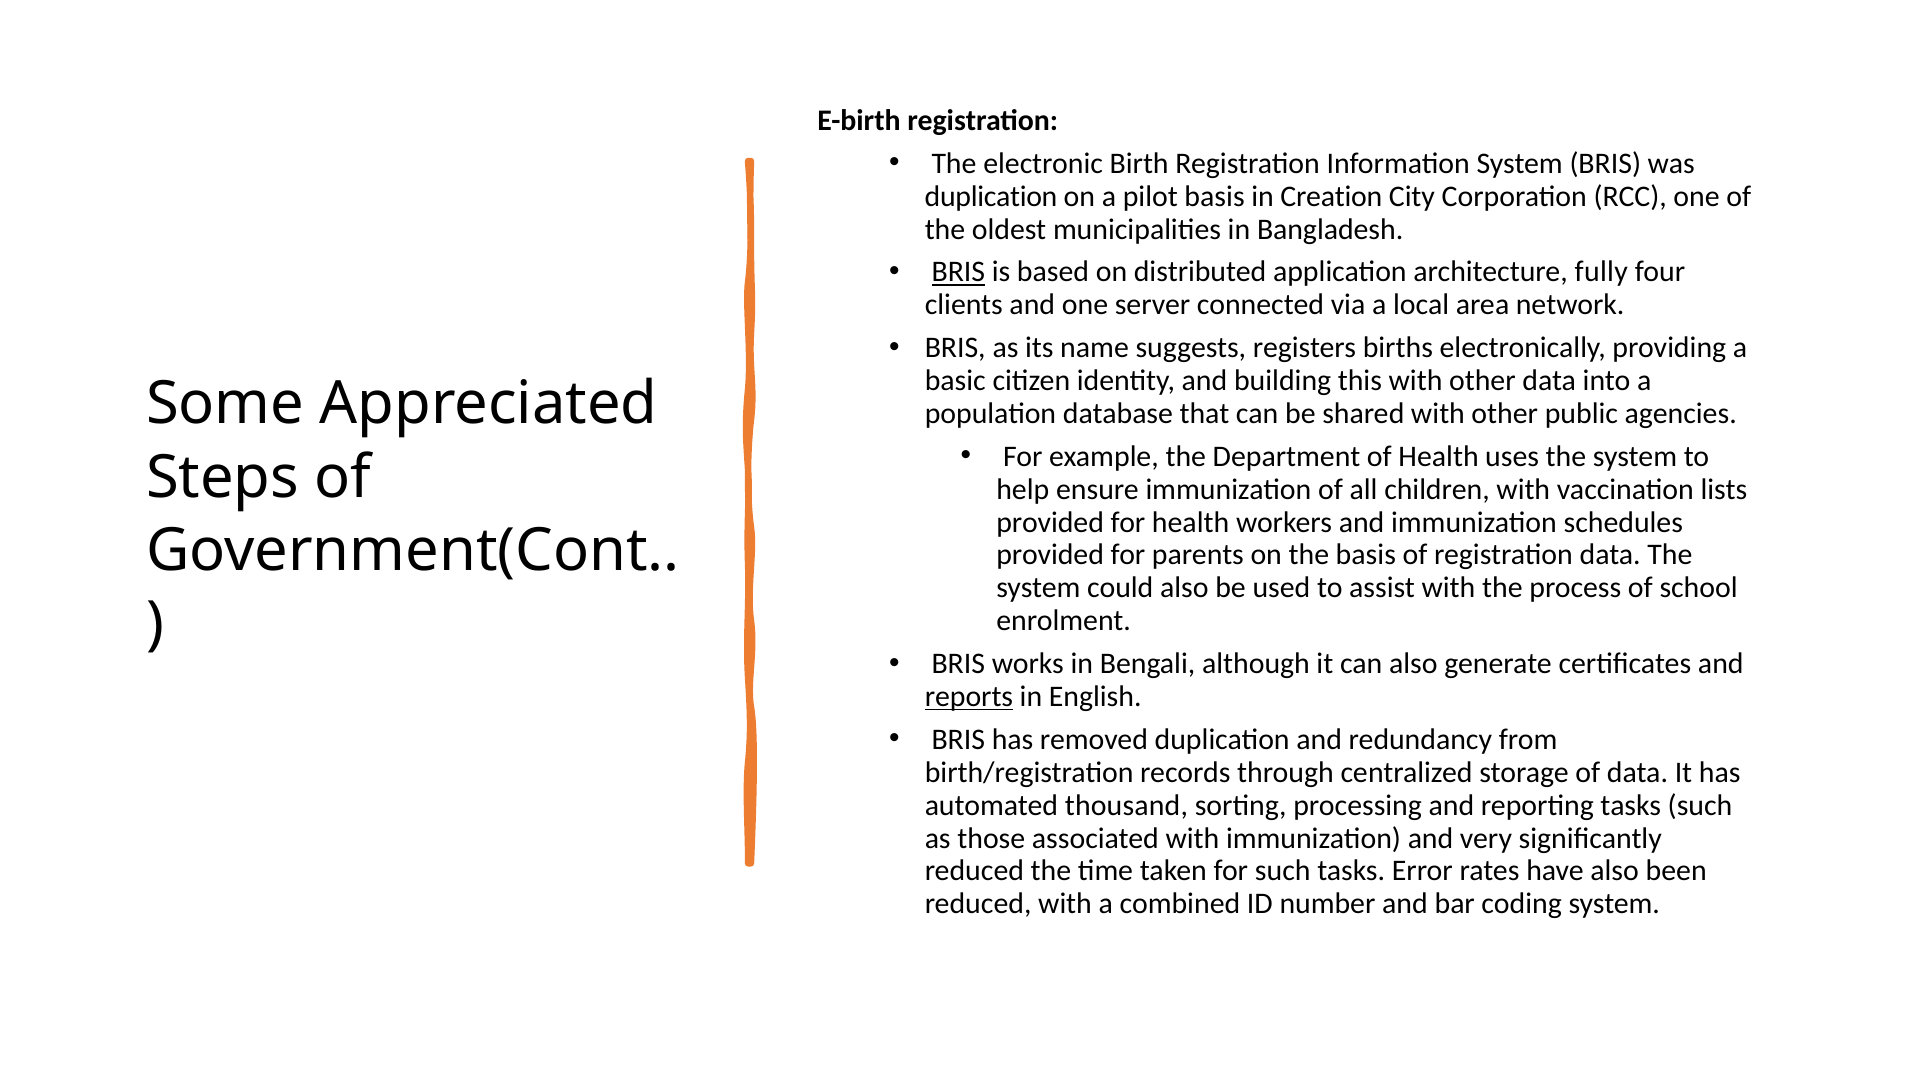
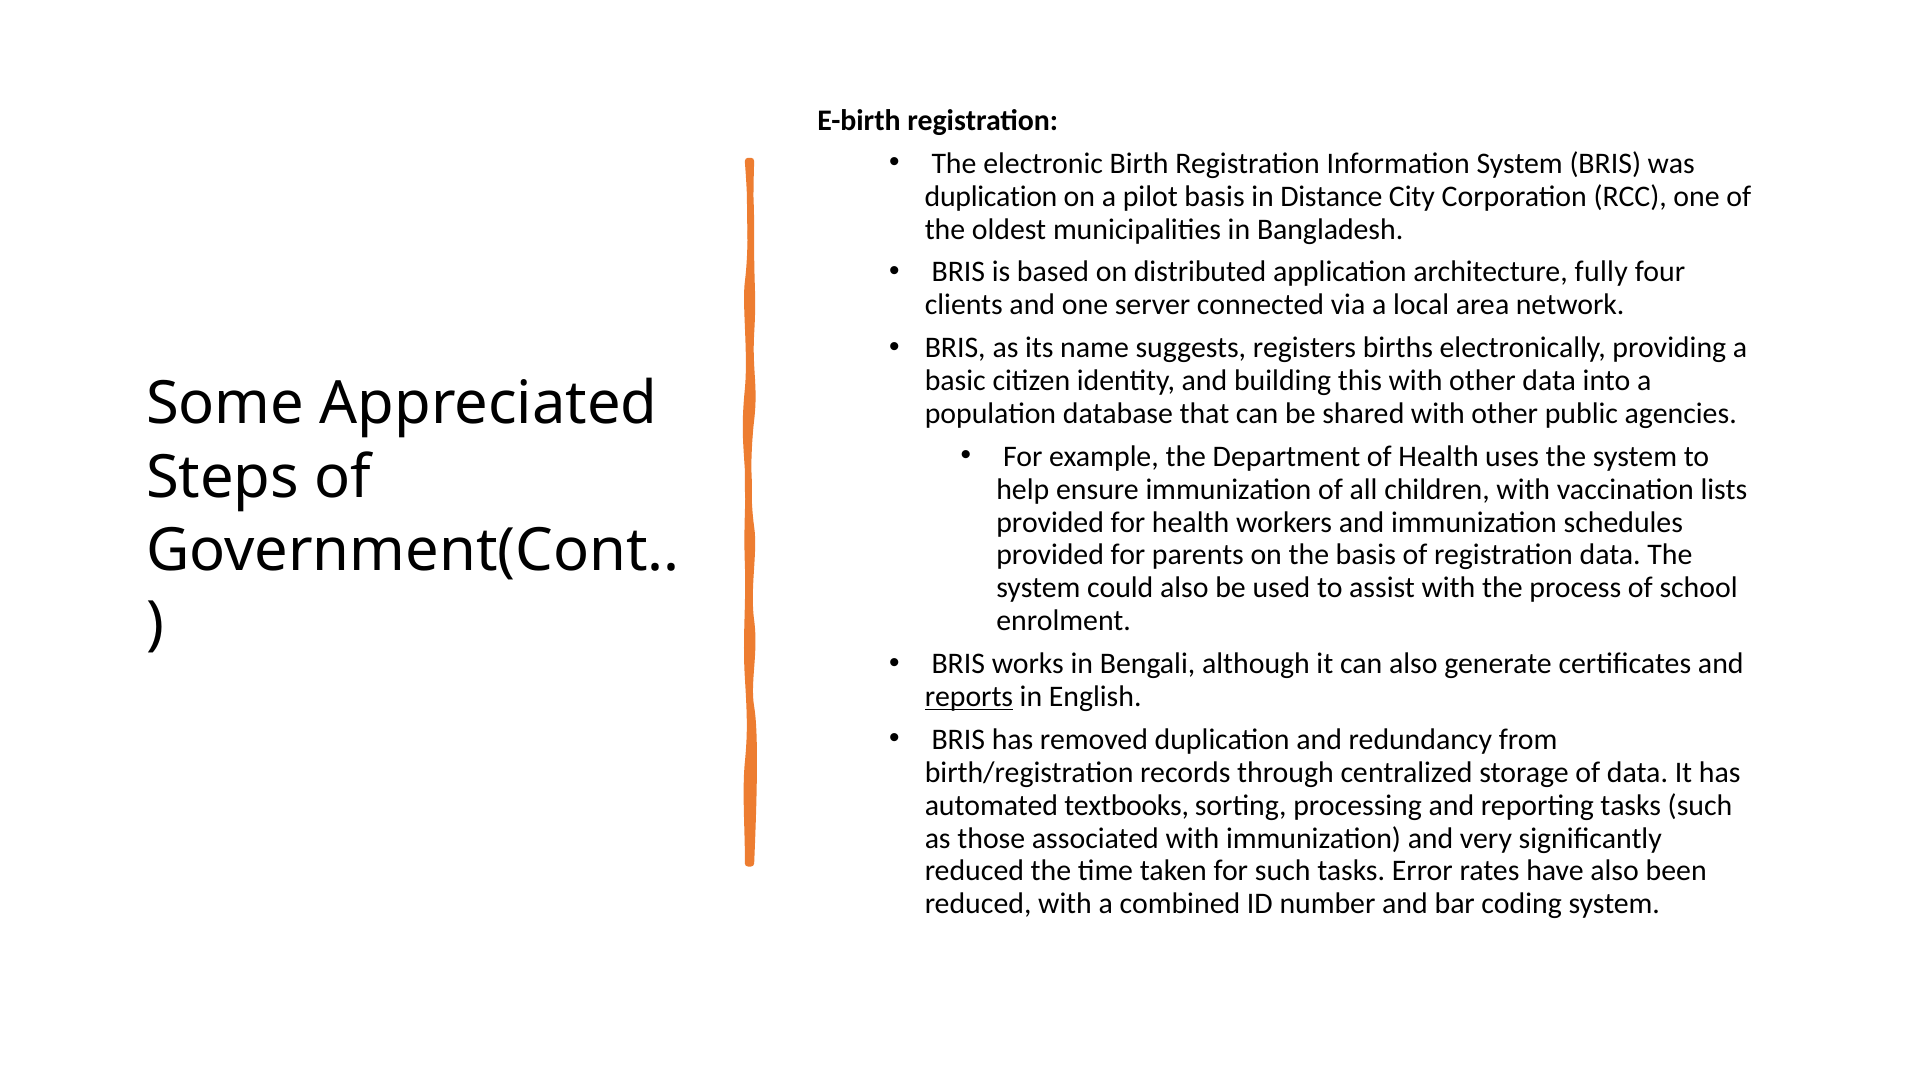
Creation: Creation -> Distance
BRIS at (958, 272) underline: present -> none
thousand: thousand -> textbooks
